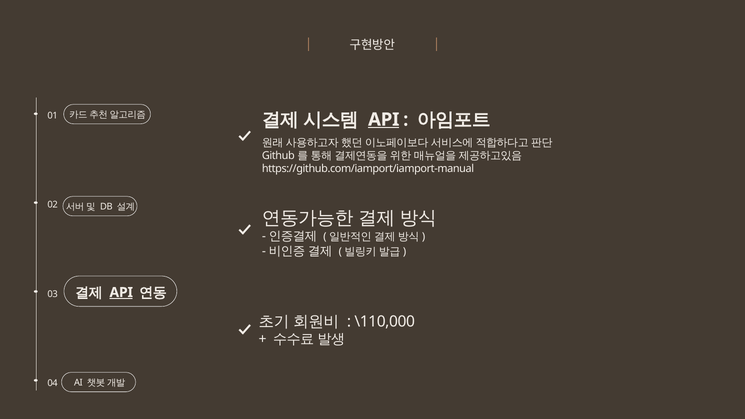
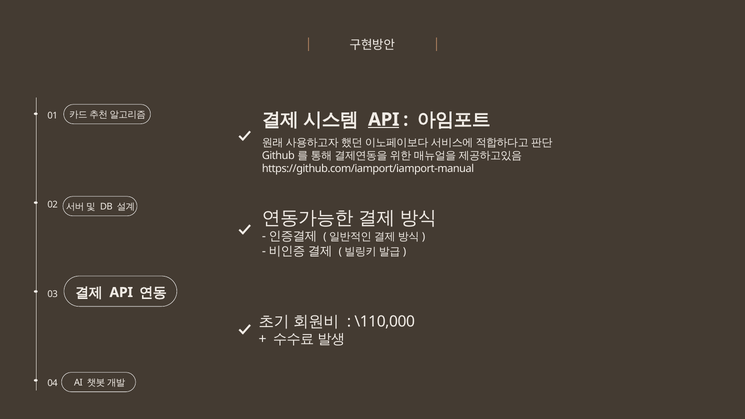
API at (121, 292) underline: present -> none
